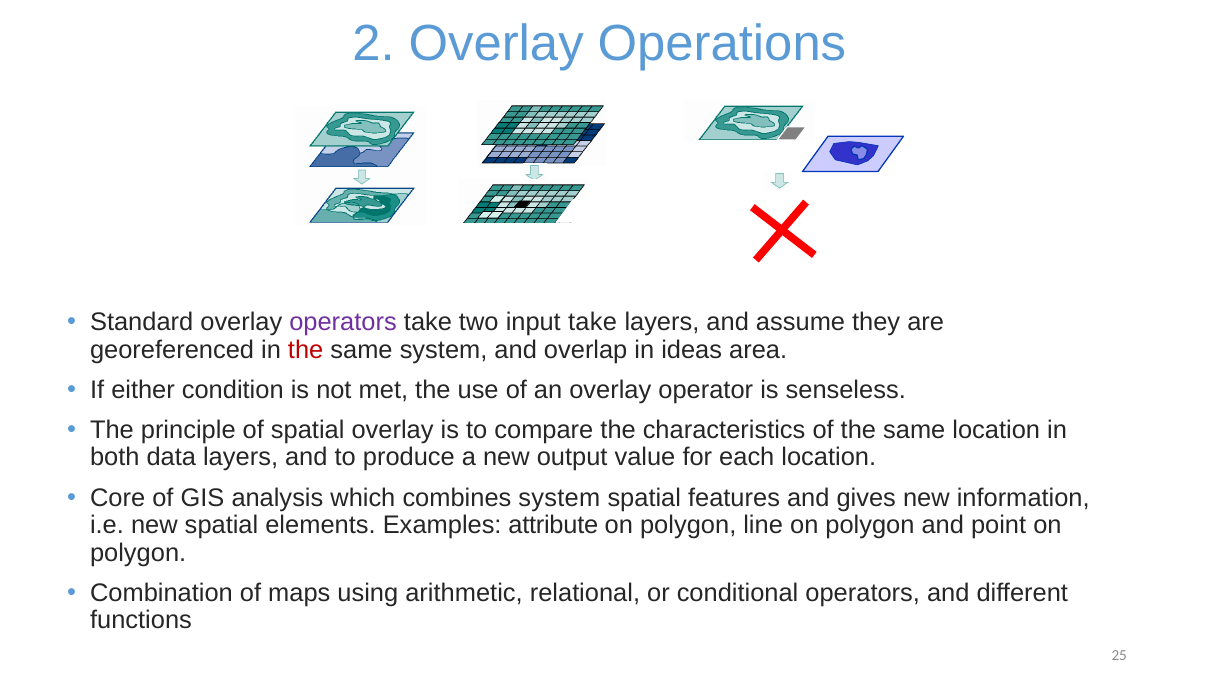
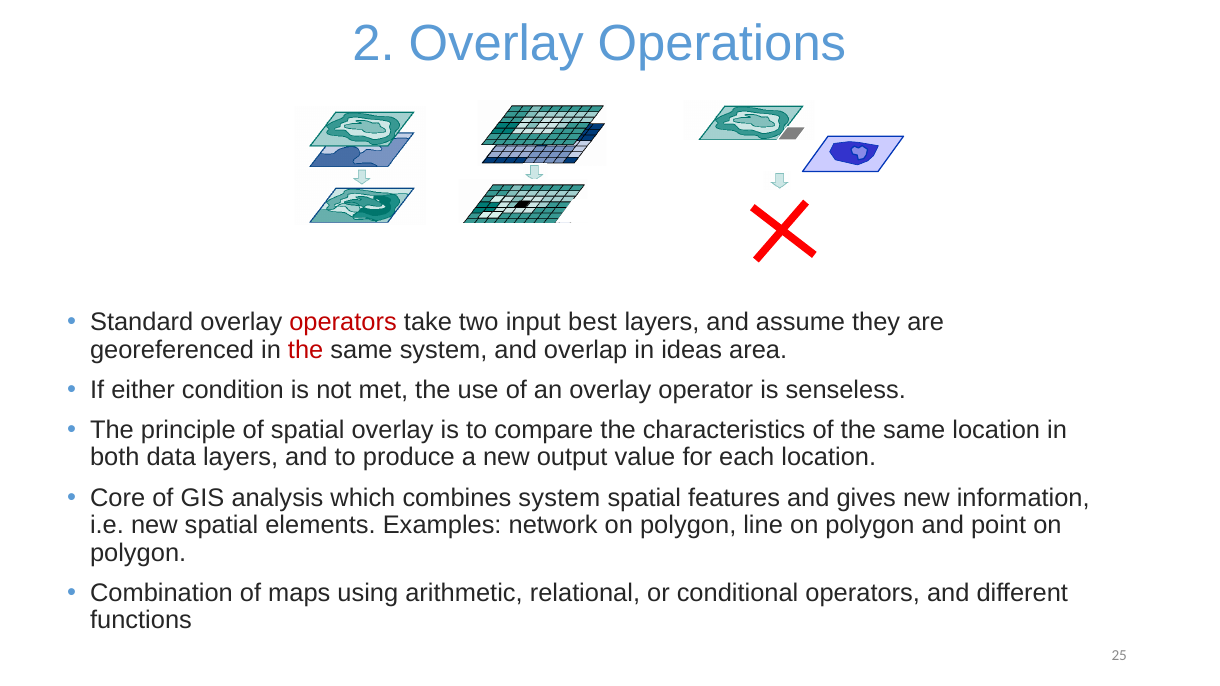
operators at (343, 322) colour: purple -> red
input take: take -> best
attribute: attribute -> network
